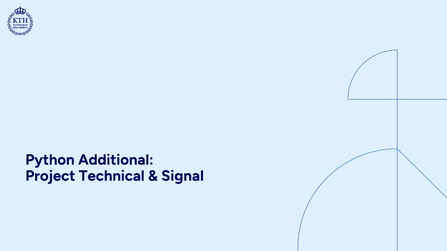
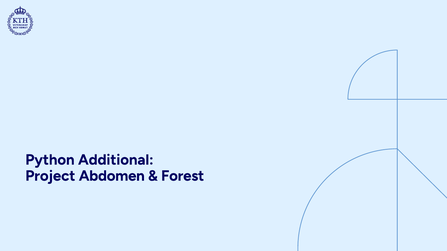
Technical: Technical -> Abdomen
Signal: Signal -> Forest
